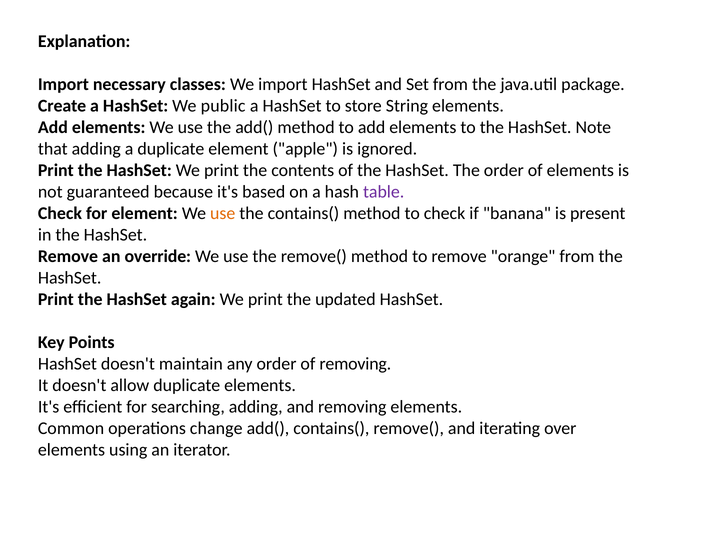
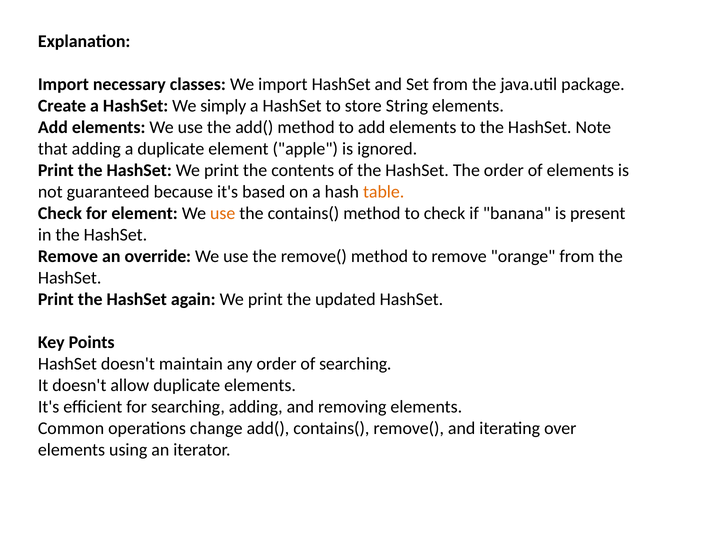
public: public -> simply
table colour: purple -> orange
of removing: removing -> searching
